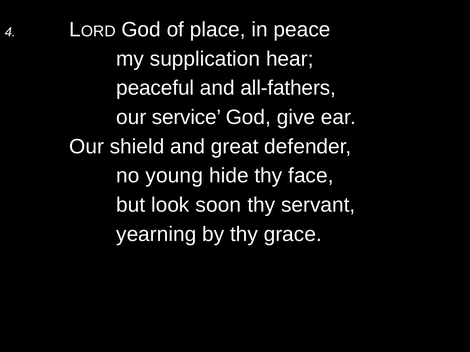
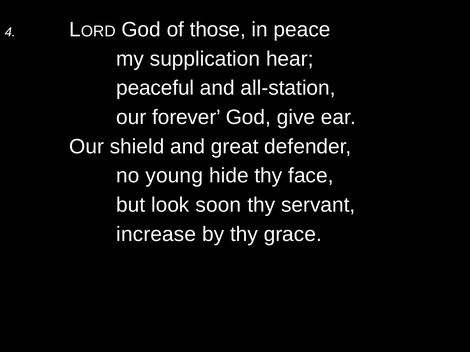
place: place -> those
all-fathers: all-fathers -> all-station
service: service -> forever
yearning: yearning -> increase
